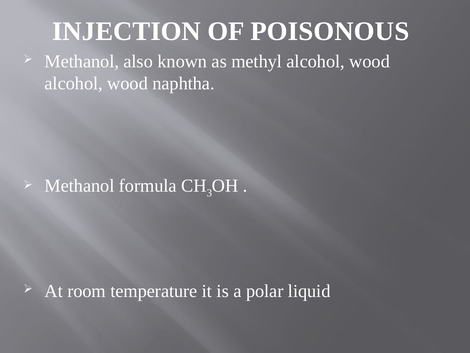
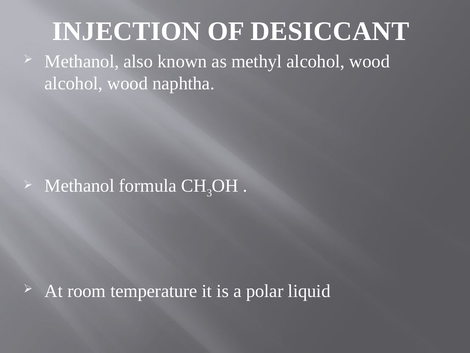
POISONOUS: POISONOUS -> DESICCANT
